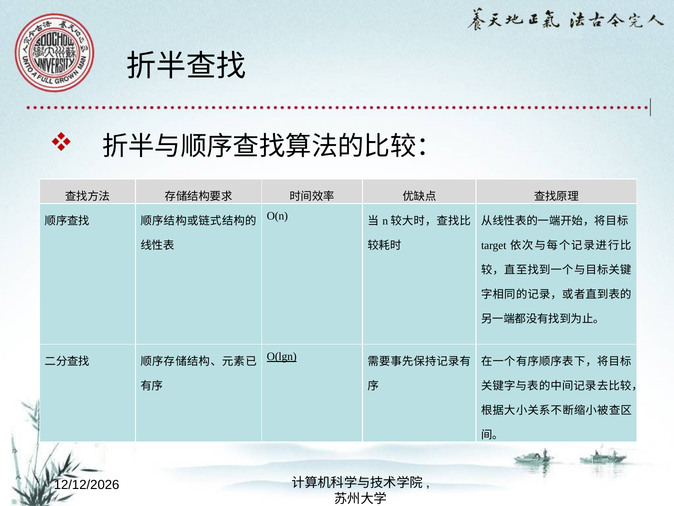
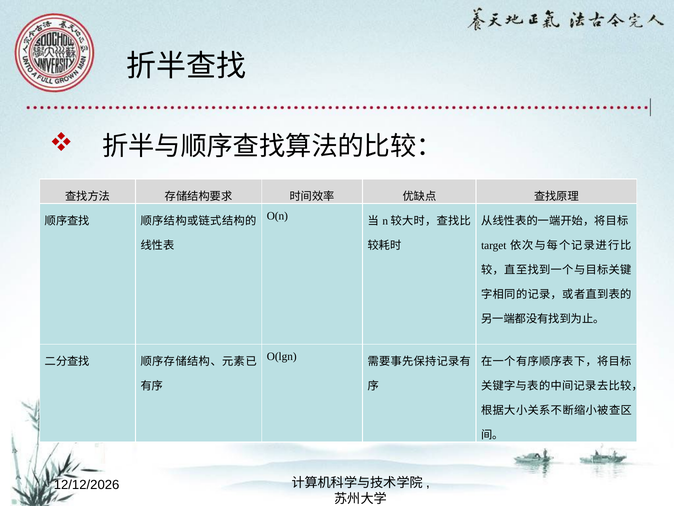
O(lgn underline: present -> none
